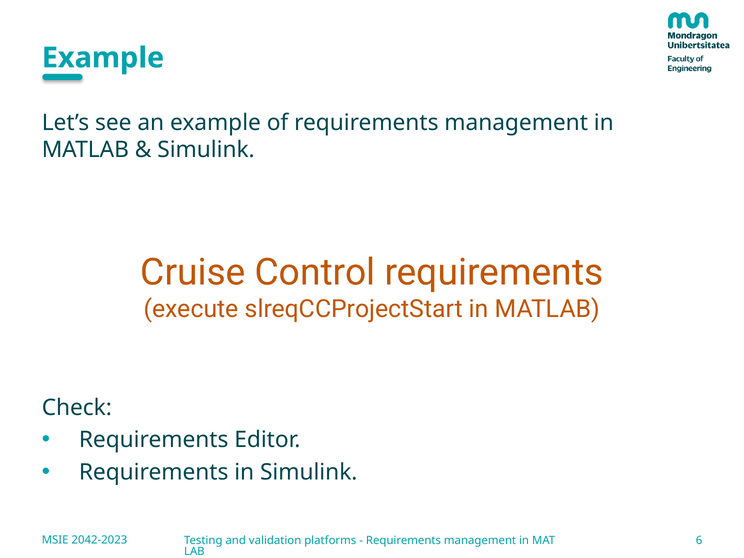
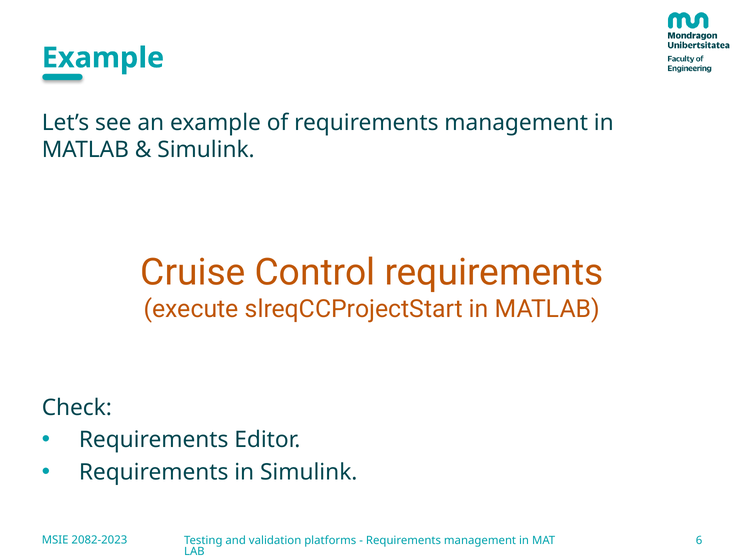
2042-2023: 2042-2023 -> 2082-2023
